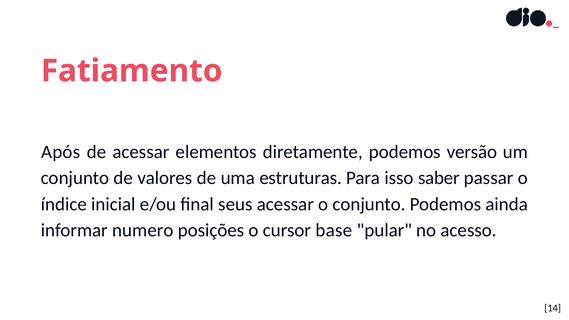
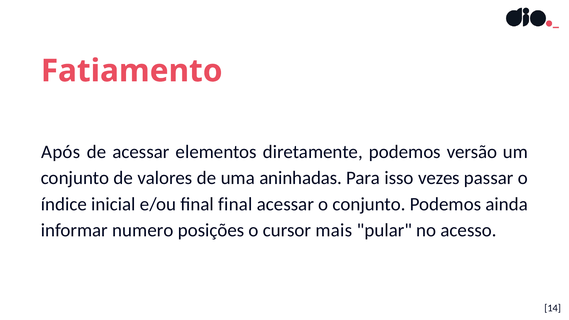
estruturas: estruturas -> aninhadas
saber: saber -> vezes
final seus: seus -> final
base: base -> mais
